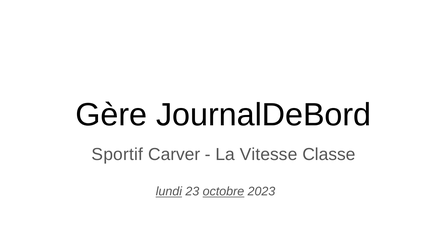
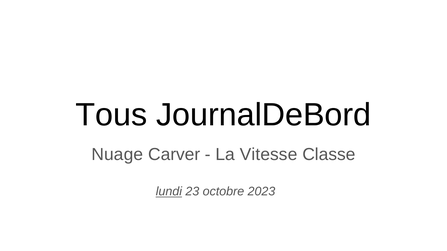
Gère: Gère -> Tous
Sportif: Sportif -> Nuage
octobre underline: present -> none
